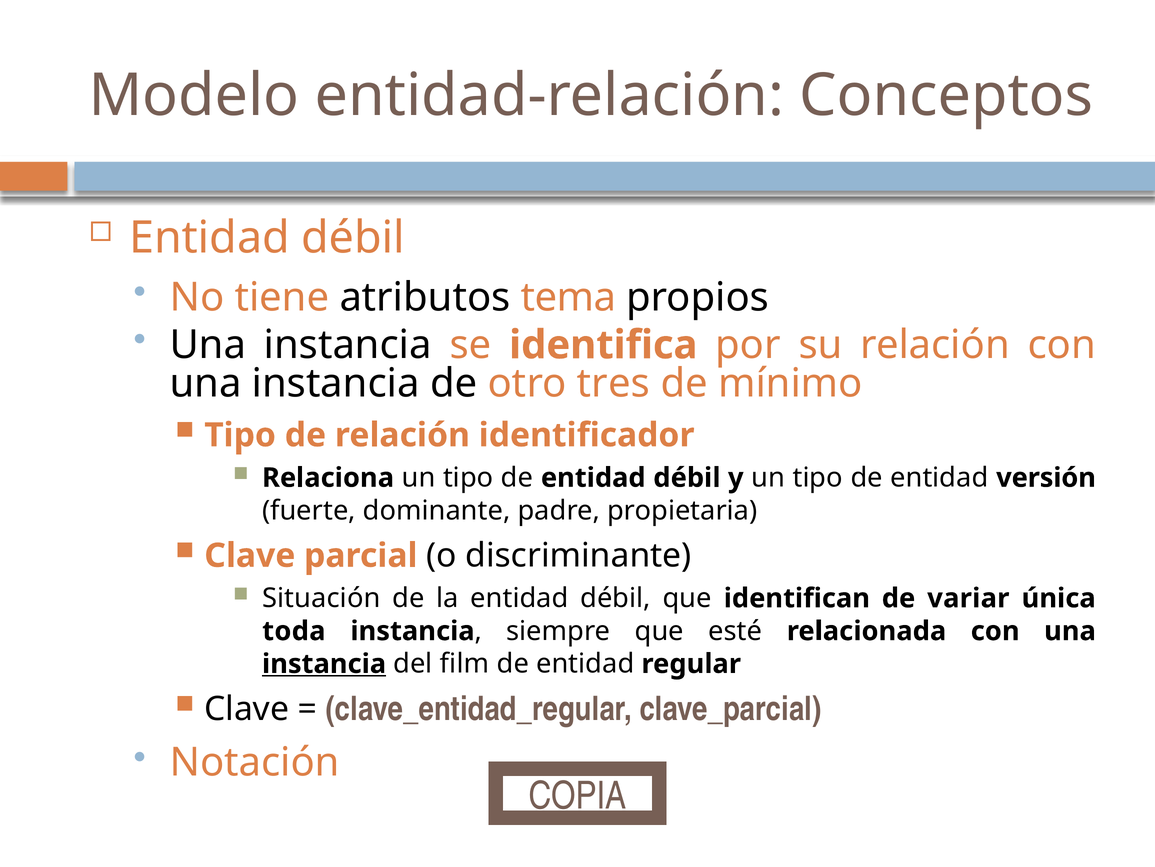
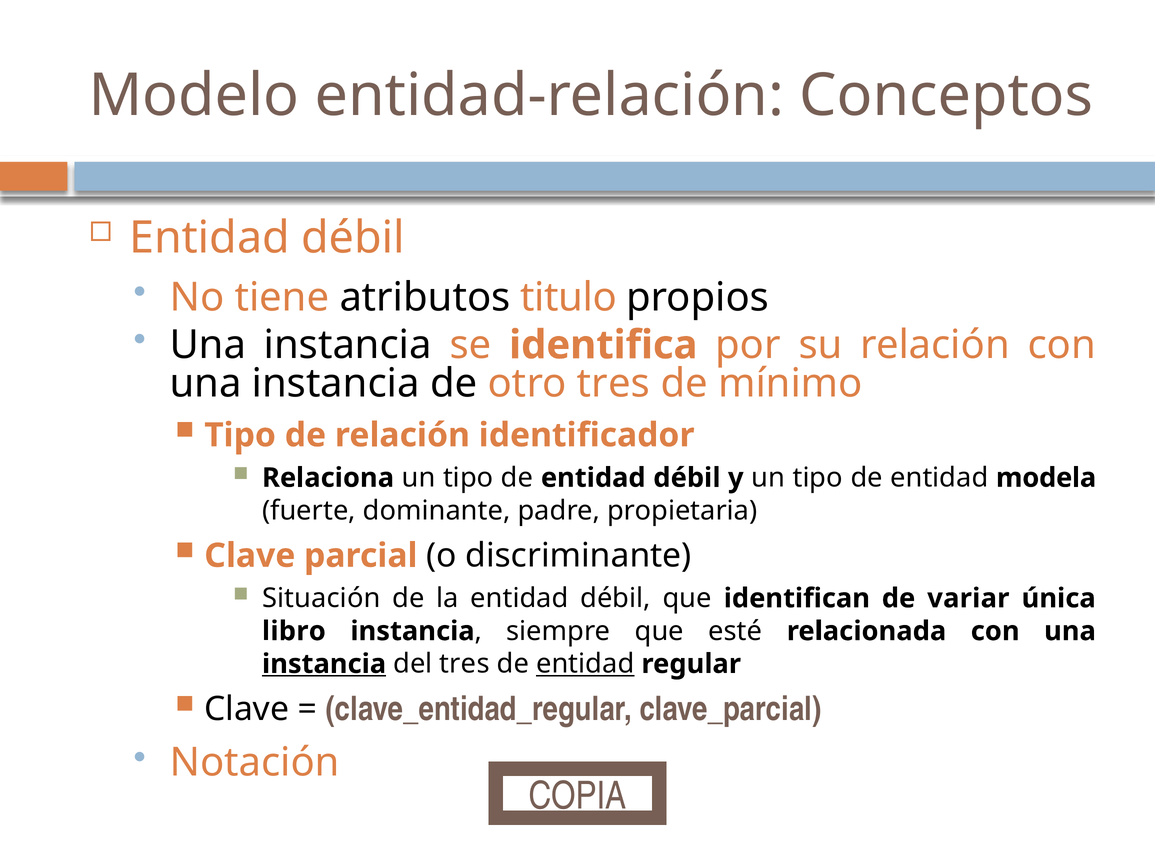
tema: tema -> titulo
versión: versión -> modela
toda: toda -> libro
del film: film -> tres
entidad at (585, 663) underline: none -> present
